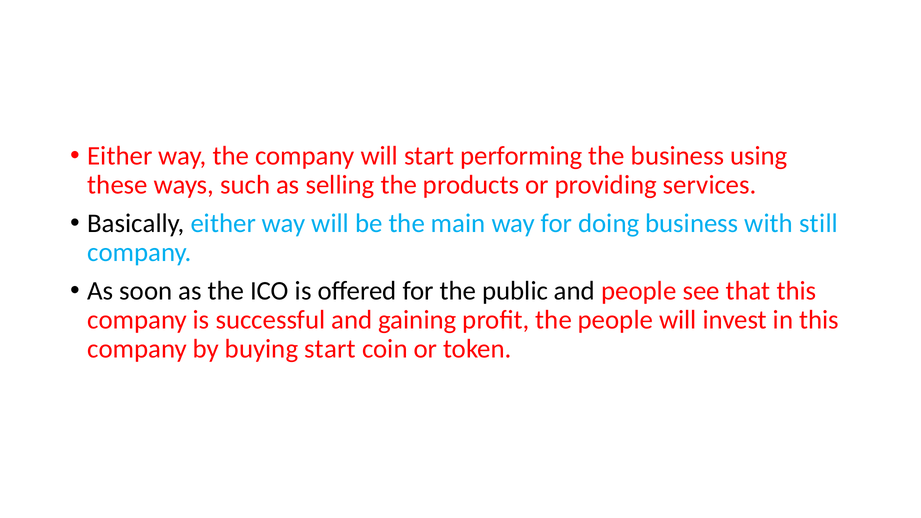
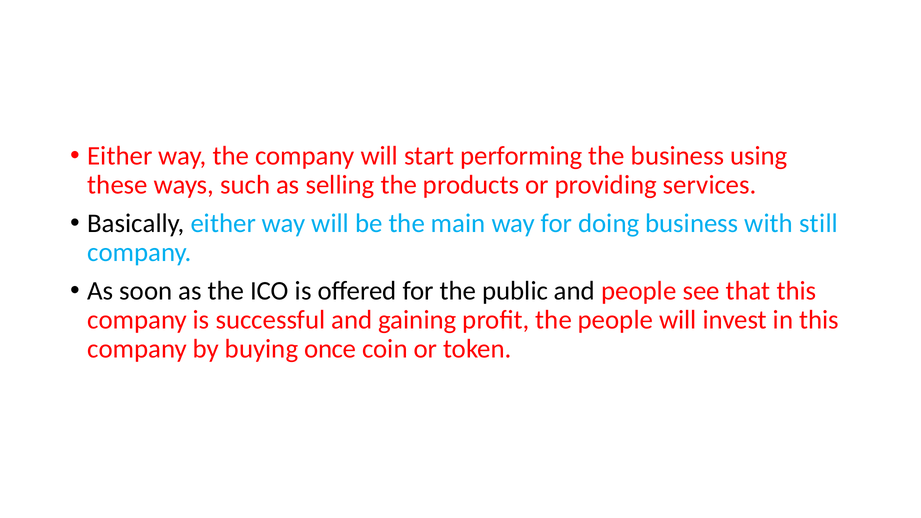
buying start: start -> once
